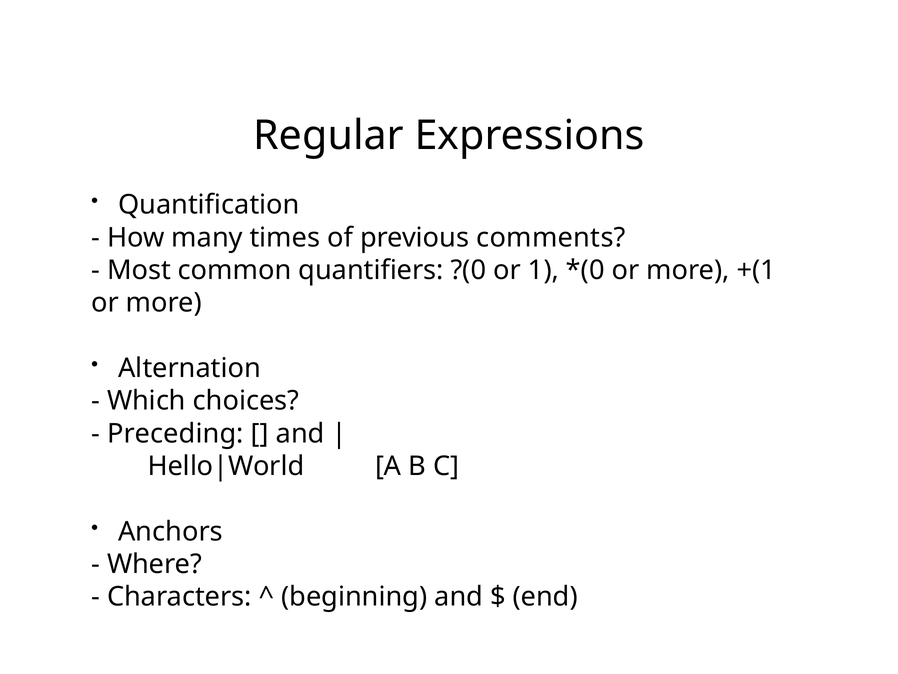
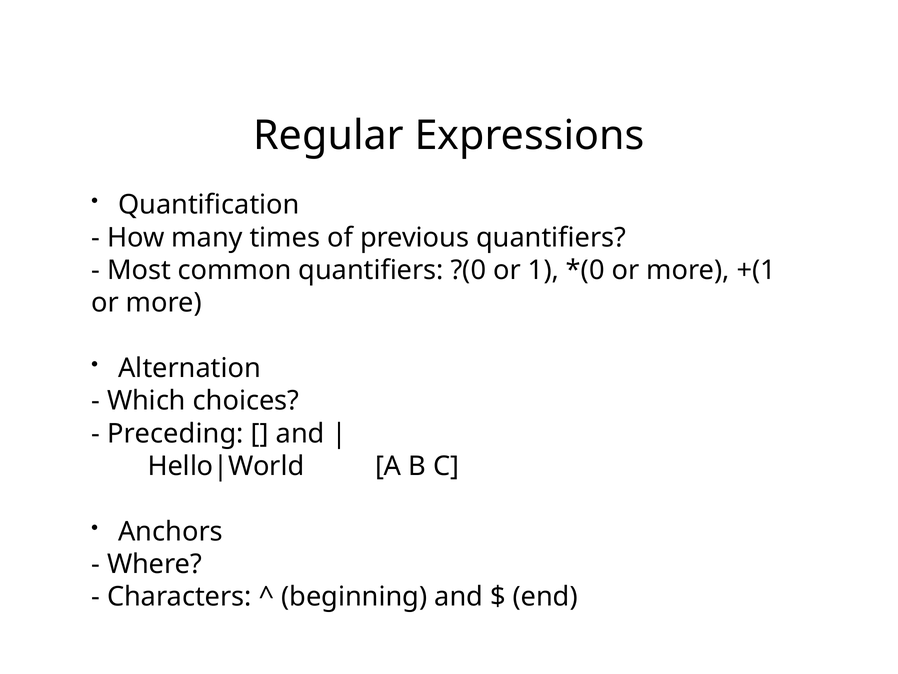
previous comments: comments -> quantifiers
